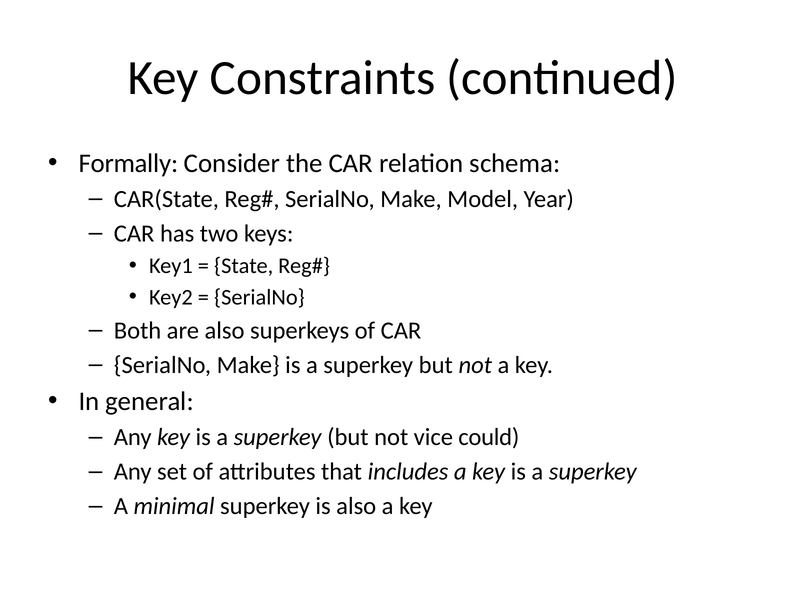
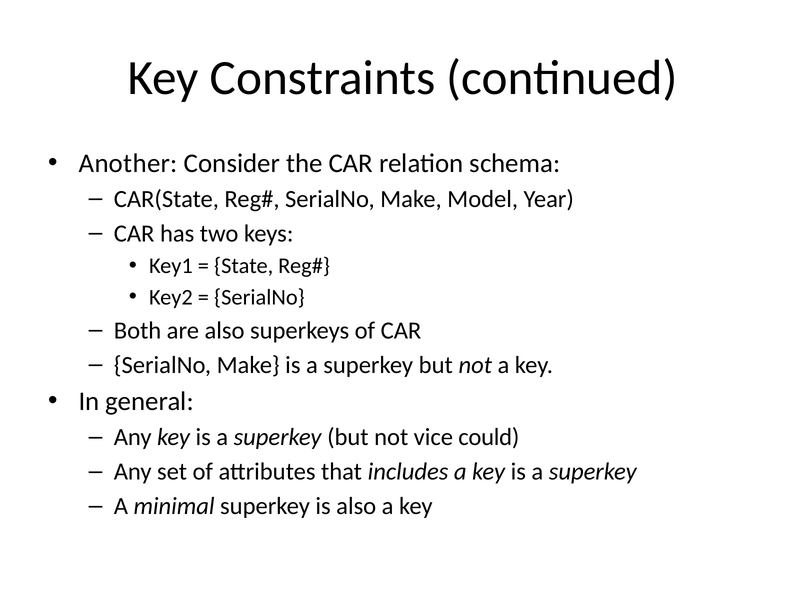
Formally: Formally -> Another
